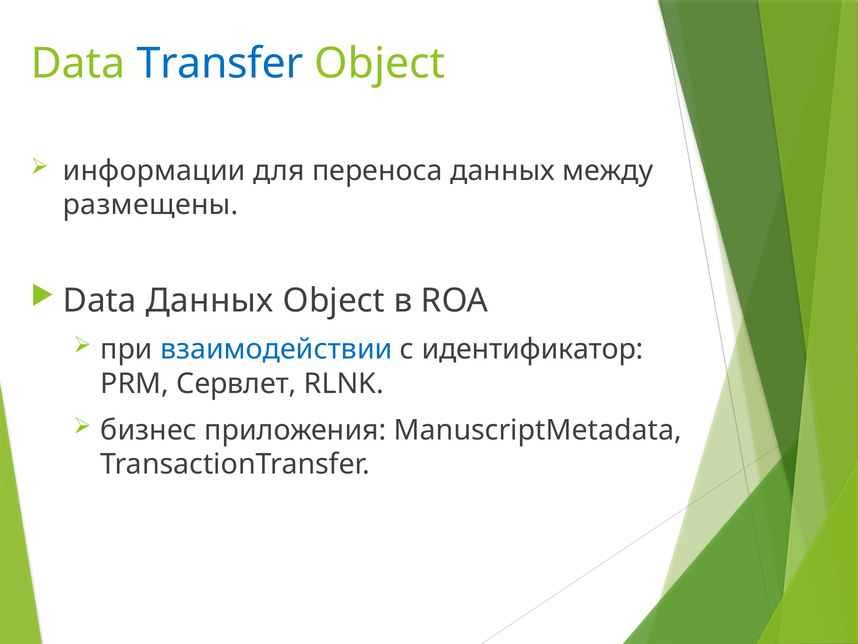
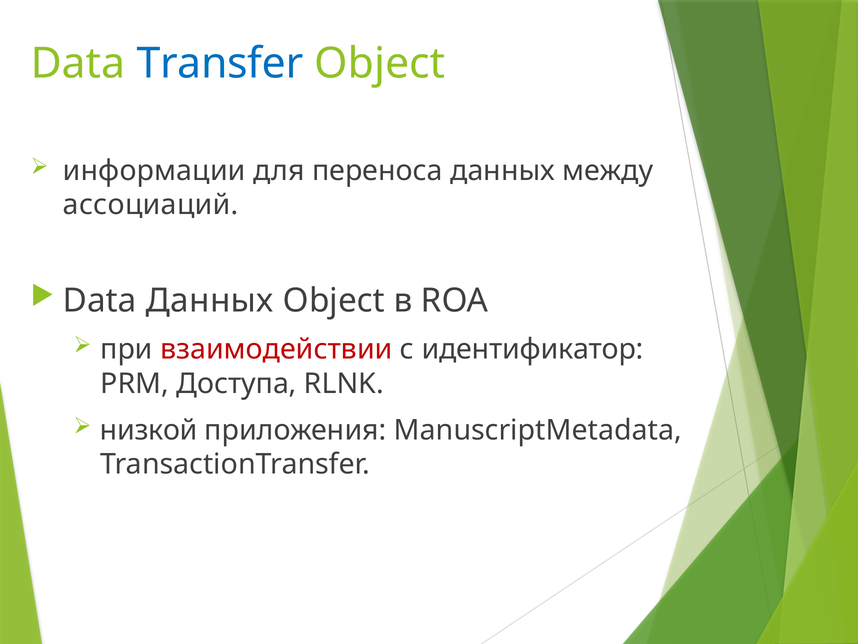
размещены: размещены -> ассоциаций
взаимодействии colour: blue -> red
Сервлет: Сервлет -> Доступа
бизнес: бизнес -> низкой
